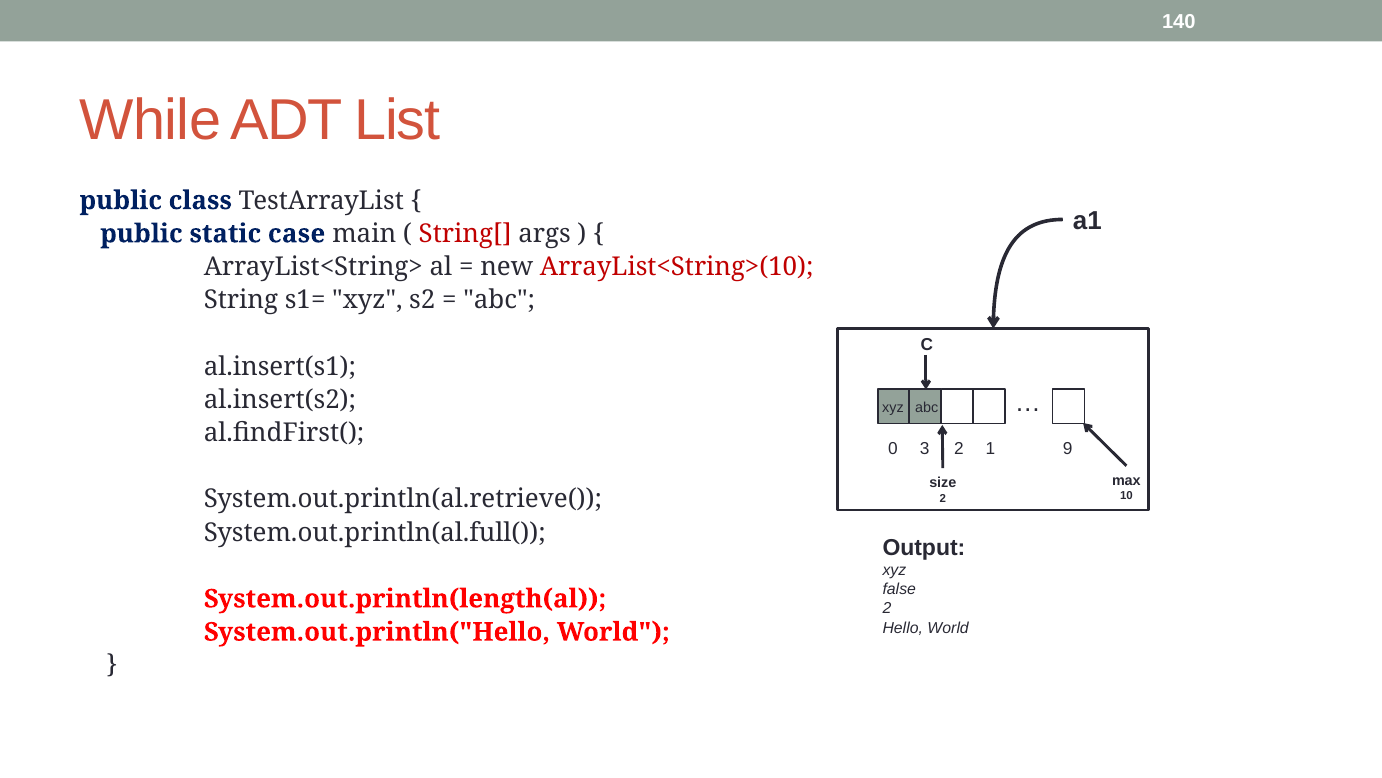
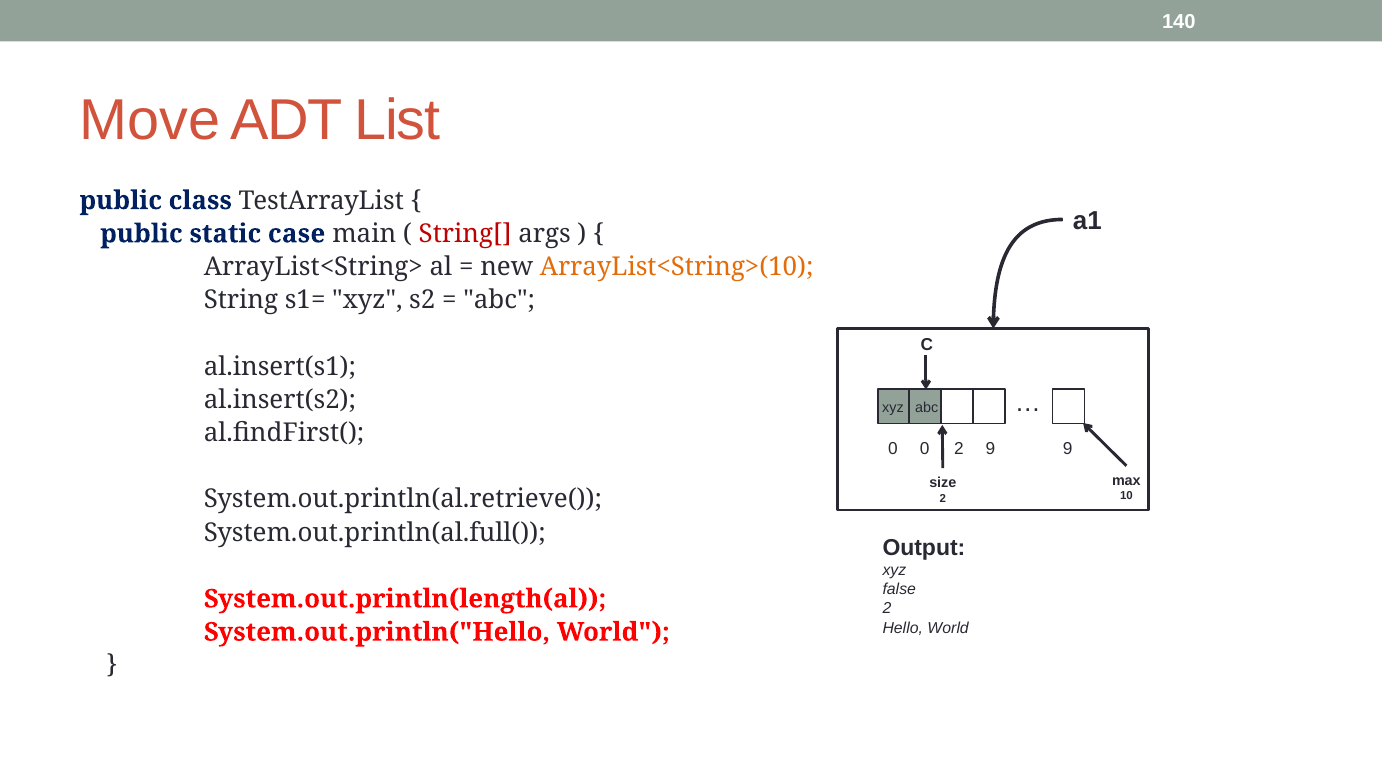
While: While -> Move
ArrayList<String>(10 colour: red -> orange
0 3: 3 -> 0
2 1: 1 -> 9
